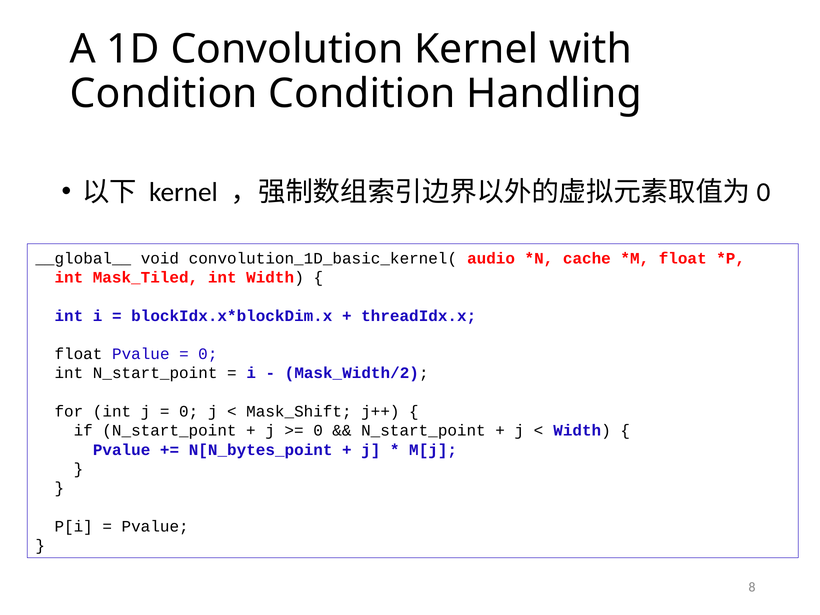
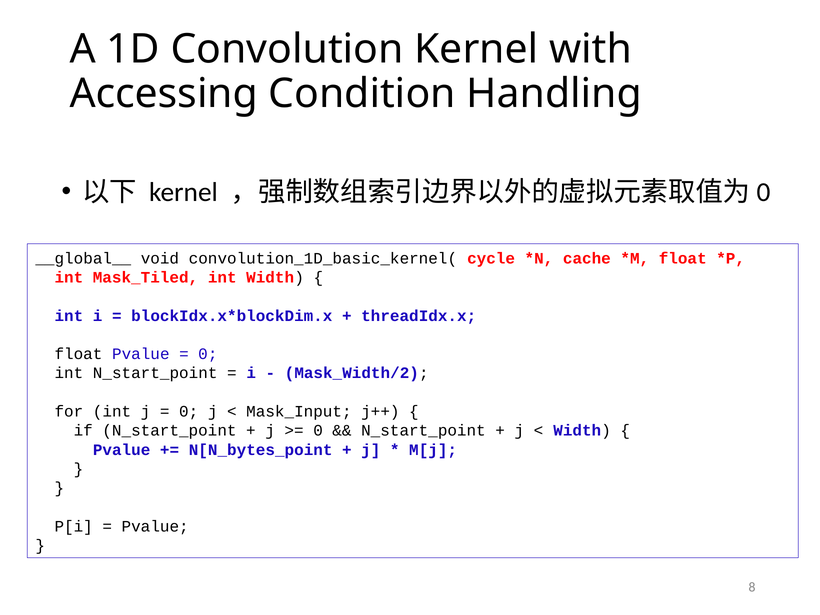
Condition at (164, 94): Condition -> Accessing
audio: audio -> cycle
Mask_Shift: Mask_Shift -> Mask_Input
